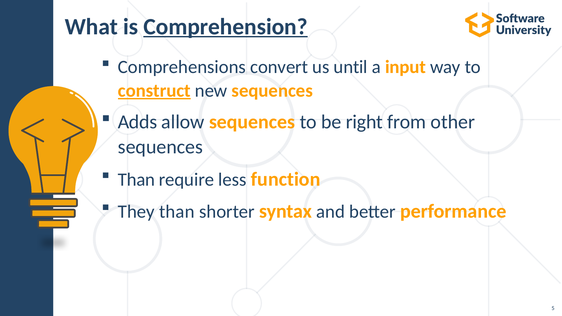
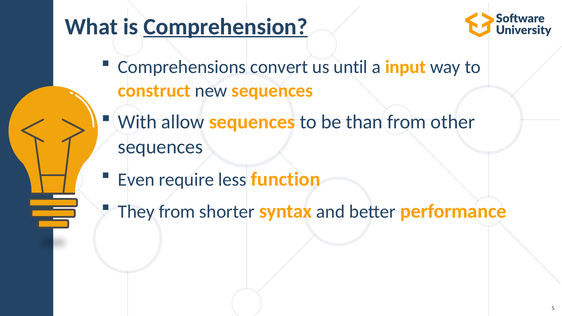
construct underline: present -> none
Adds: Adds -> With
right: right -> than
Than at (136, 180): Than -> Even
They than: than -> from
